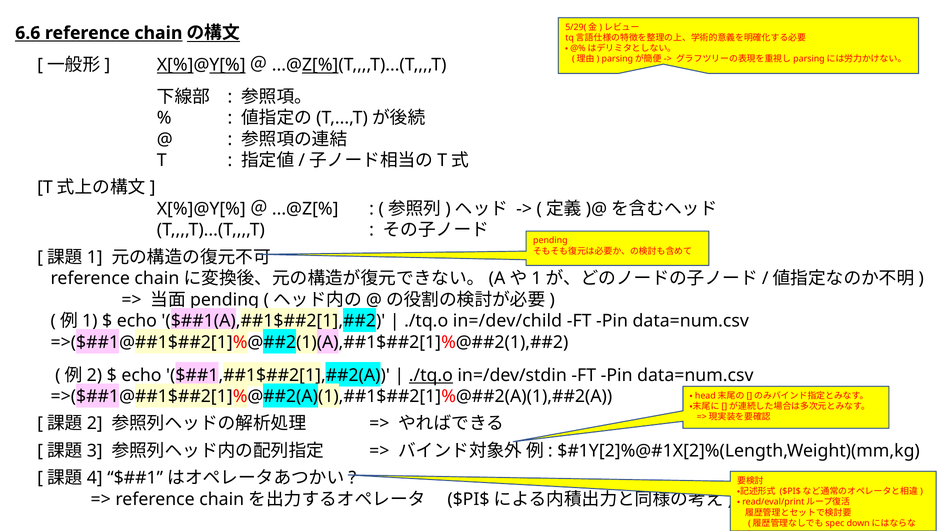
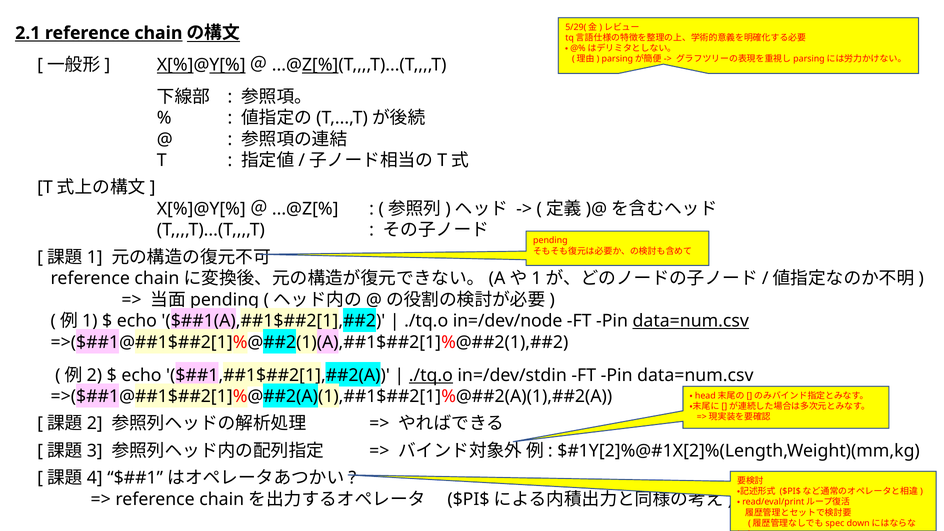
6.6: 6.6 -> 2.1
in=/dev/child: in=/dev/child -> in=/dev/node
data=num.csv at (691, 321) underline: none -> present
